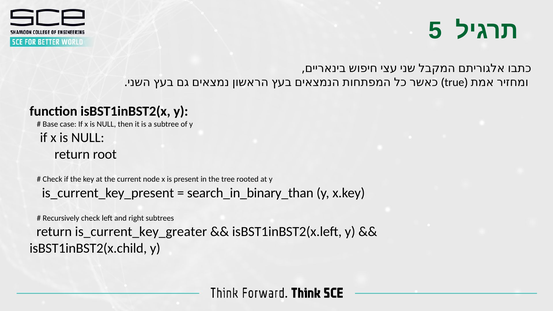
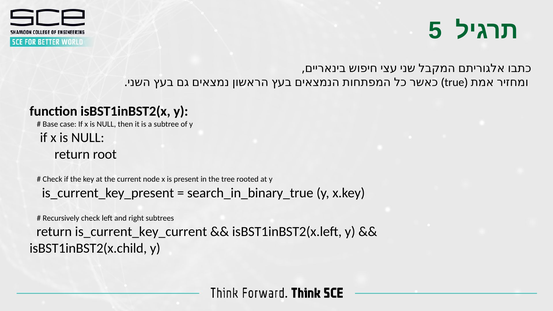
search_in_binary_than: search_in_binary_than -> search_in_binary_true
is_current_key_greater: is_current_key_greater -> is_current_key_current
